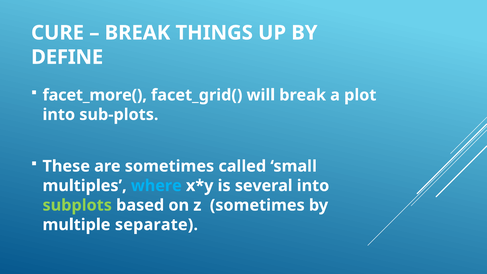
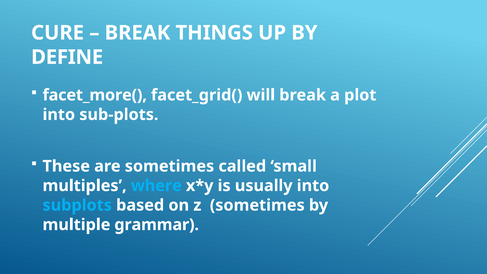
several: several -> usually
subplots colour: light green -> light blue
separate: separate -> grammar
